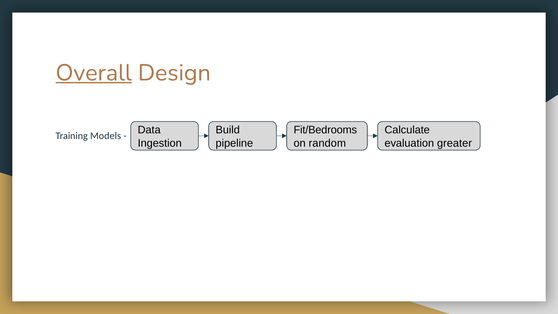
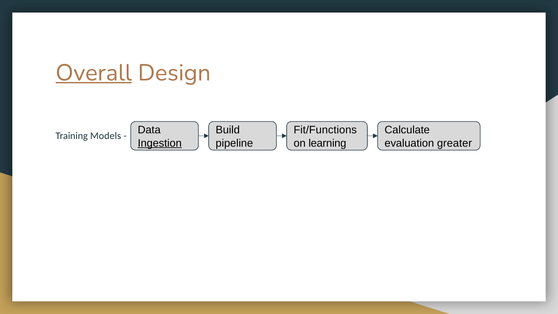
Fit/Bedrooms: Fit/Bedrooms -> Fit/Functions
Ingestion underline: none -> present
random: random -> learning
